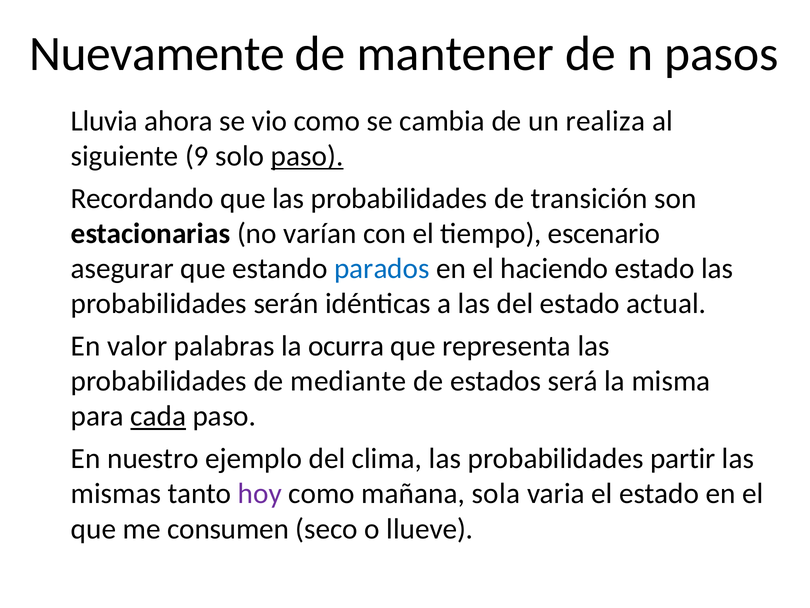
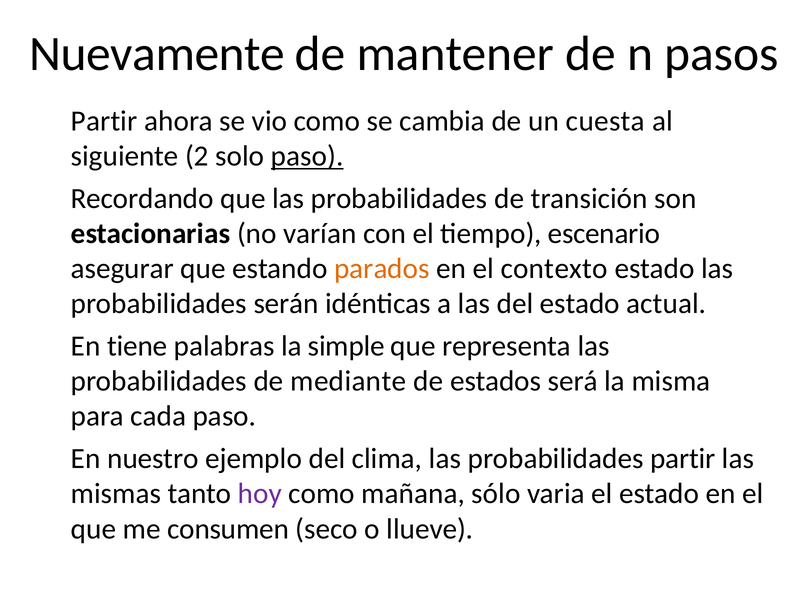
Lluvia at (104, 121): Lluvia -> Partir
realiza: realiza -> cuesta
9: 9 -> 2
parados colour: blue -> orange
haciendo: haciendo -> contexto
valor: valor -> tiene
ocurra: ocurra -> simple
cada underline: present -> none
sola: sola -> sólo
